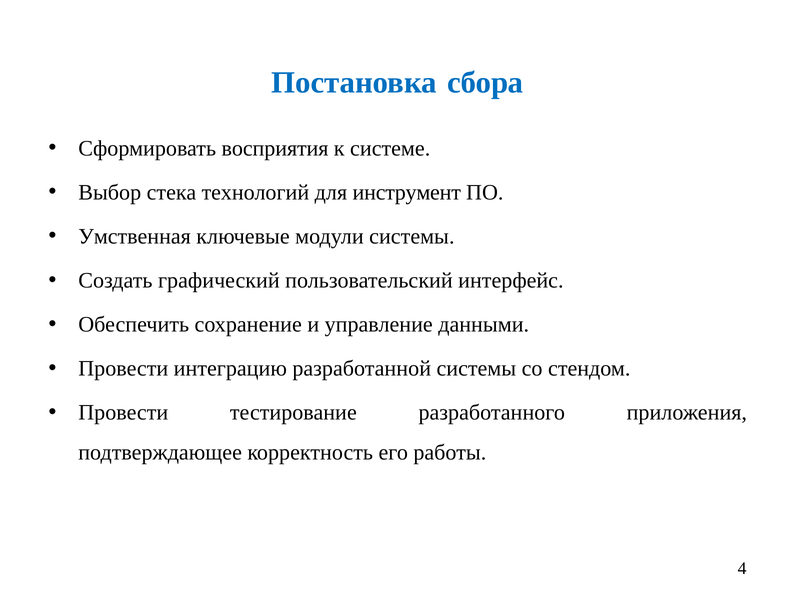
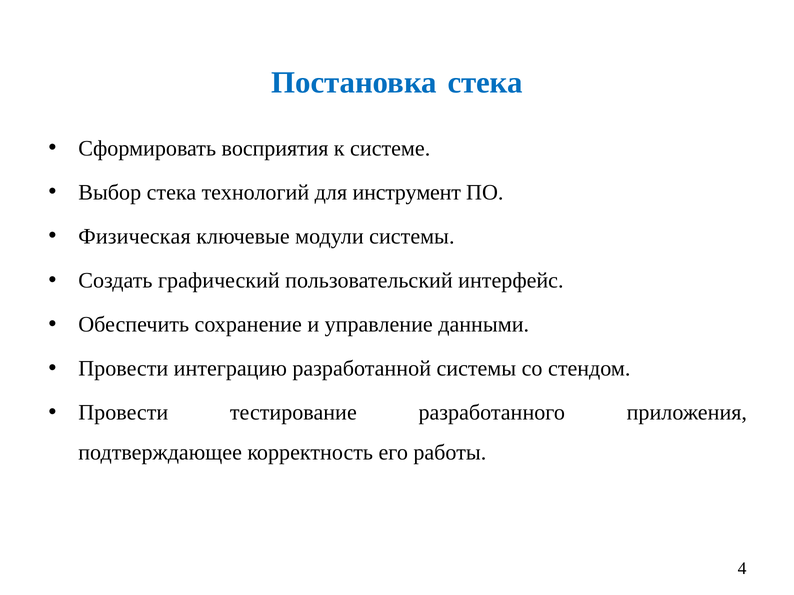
Постановка сбора: сбора -> стека
Умственная: Умственная -> Физическая
